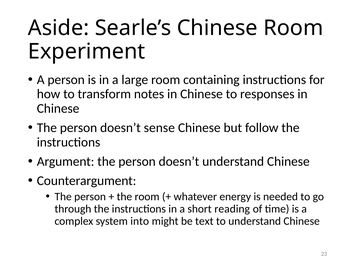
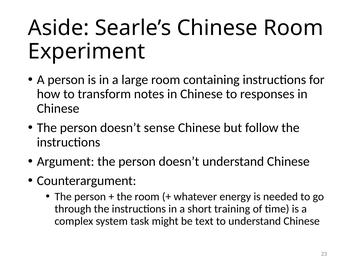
reading: reading -> training
into: into -> task
